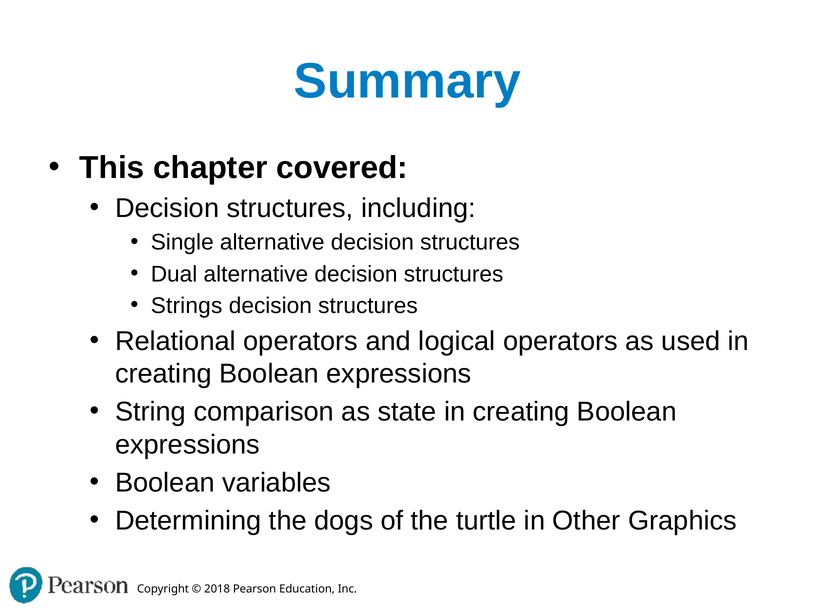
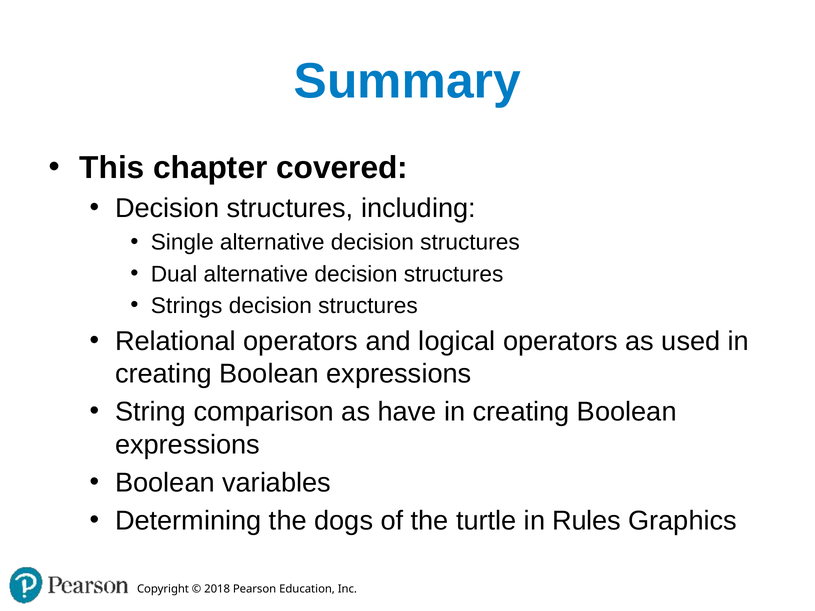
state: state -> have
Other: Other -> Rules
